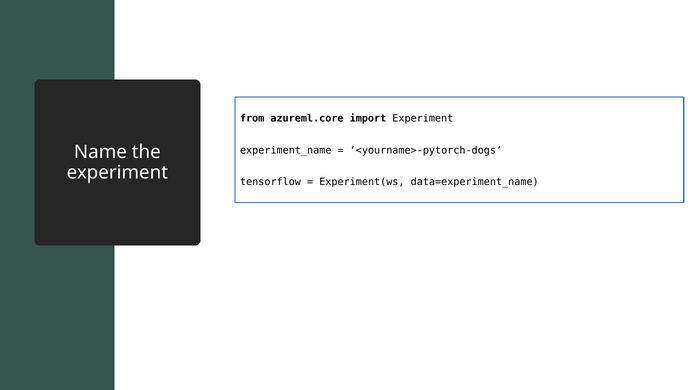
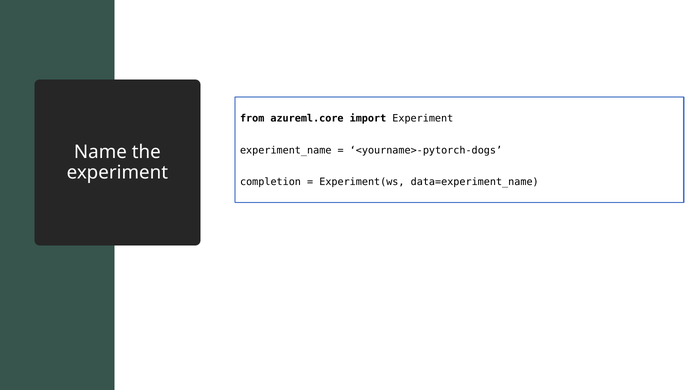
tensorflow: tensorflow -> completion
